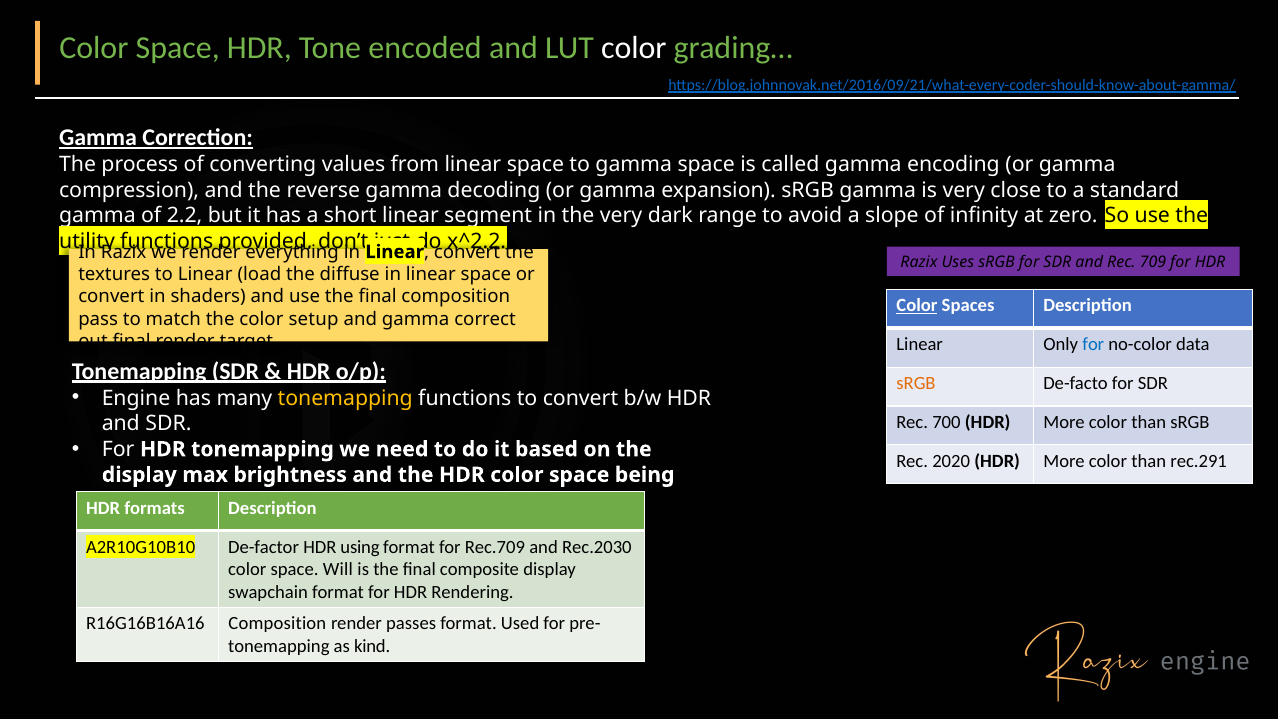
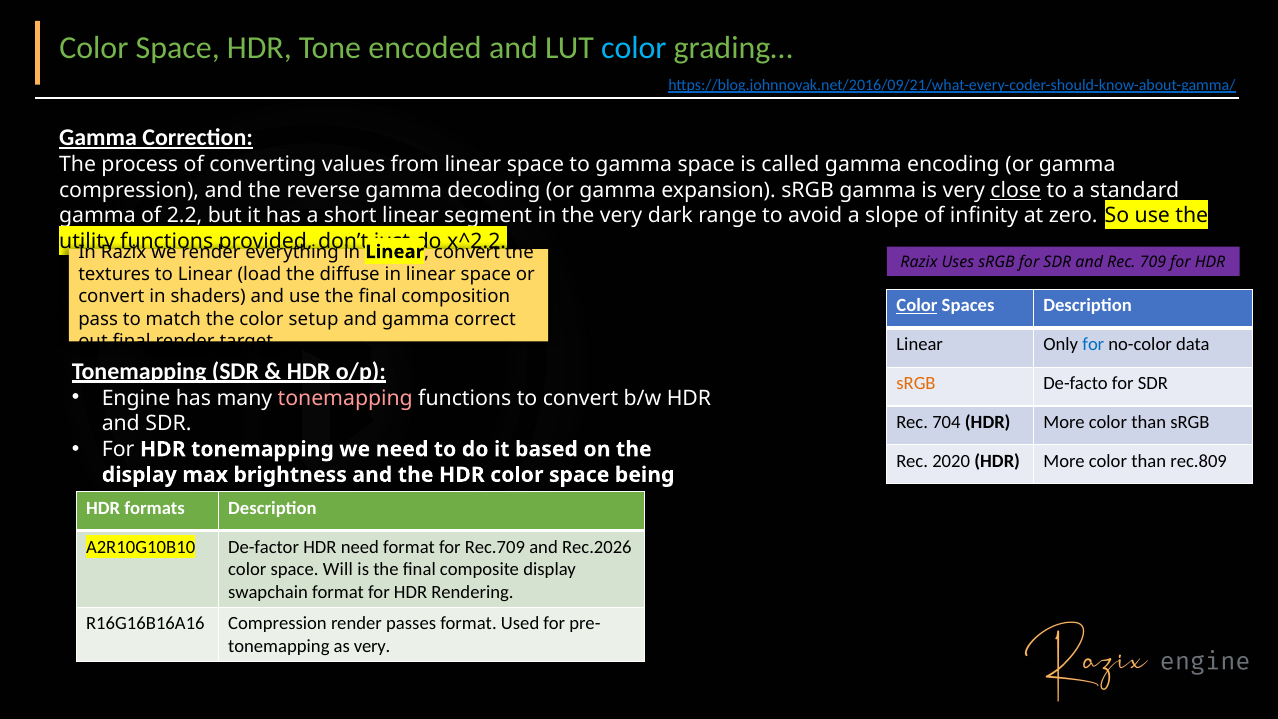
color at (634, 48) colour: white -> light blue
close underline: none -> present
tonemapping at (345, 398) colour: yellow -> pink
700: 700 -> 704
rec.291: rec.291 -> rec.809
HDR using: using -> need
Rec.2030: Rec.2030 -> Rec.2026
R16G16B16A16 Composition: Composition -> Compression
as kind: kind -> very
